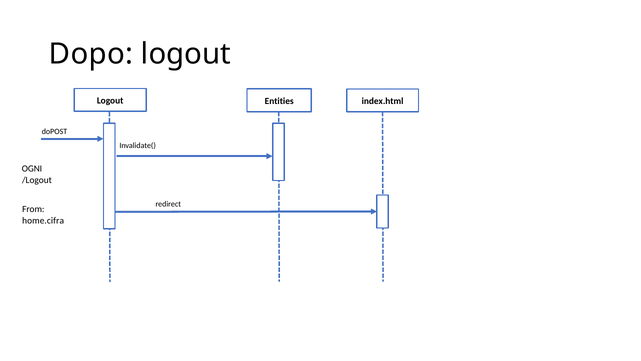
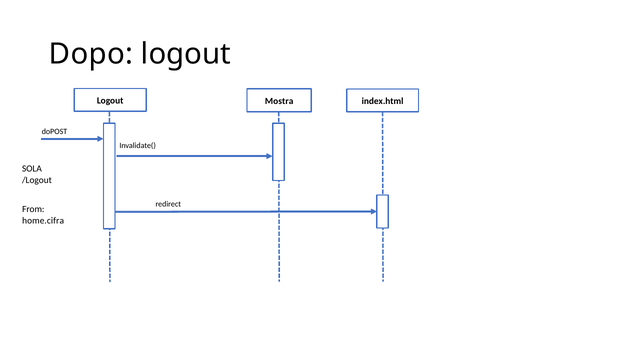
Entities: Entities -> Mostra
OGNI: OGNI -> SOLA
